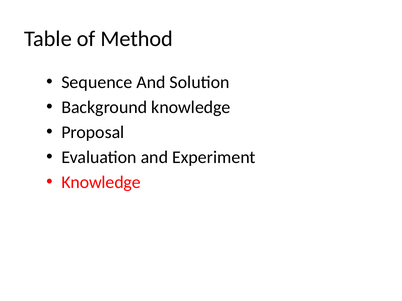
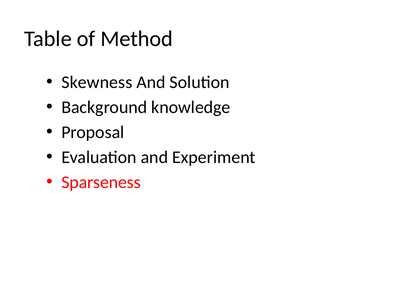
Sequence: Sequence -> Skewness
Knowledge at (101, 183): Knowledge -> Sparseness
